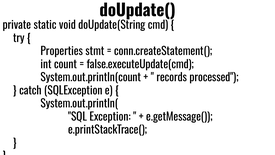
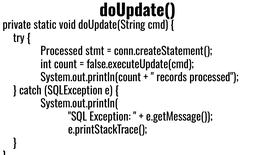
Properties at (62, 51): Properties -> Processed
